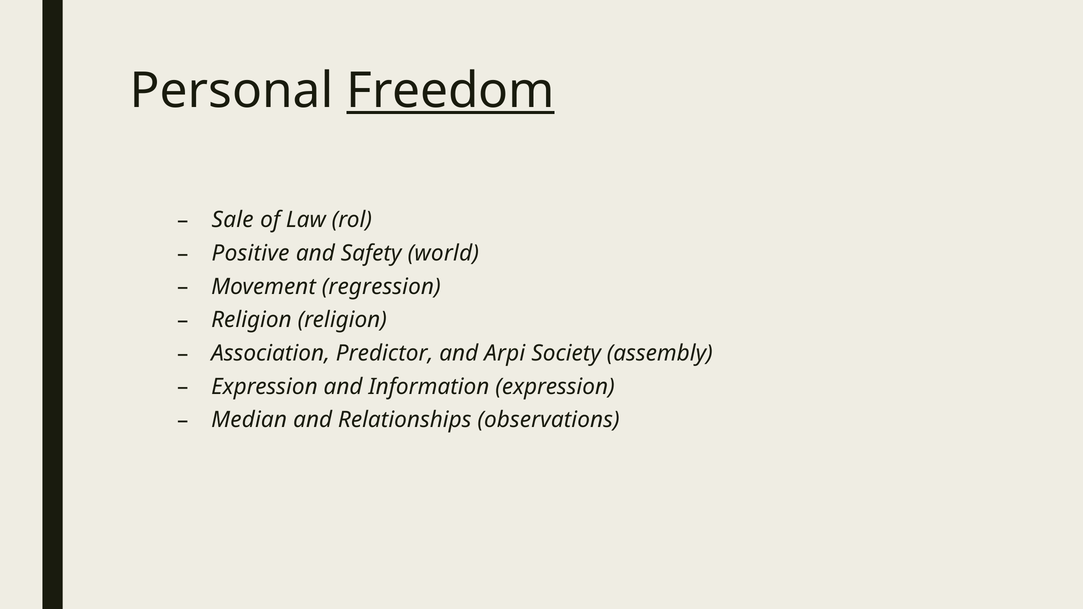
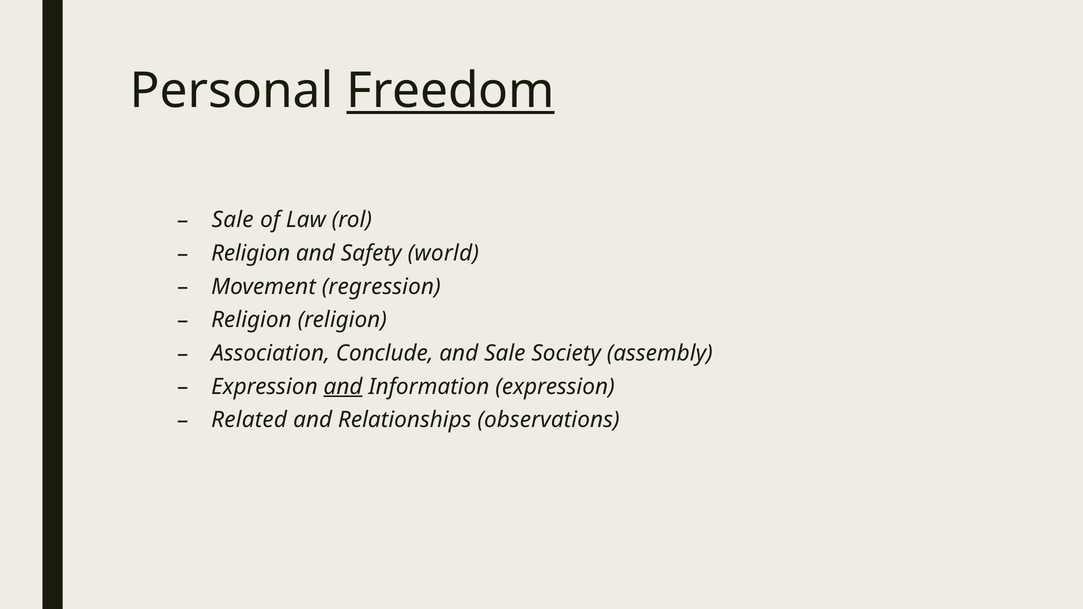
Positive at (251, 253): Positive -> Religion
Predictor: Predictor -> Conclude
and Arpi: Arpi -> Sale
and at (343, 387) underline: none -> present
Median: Median -> Related
